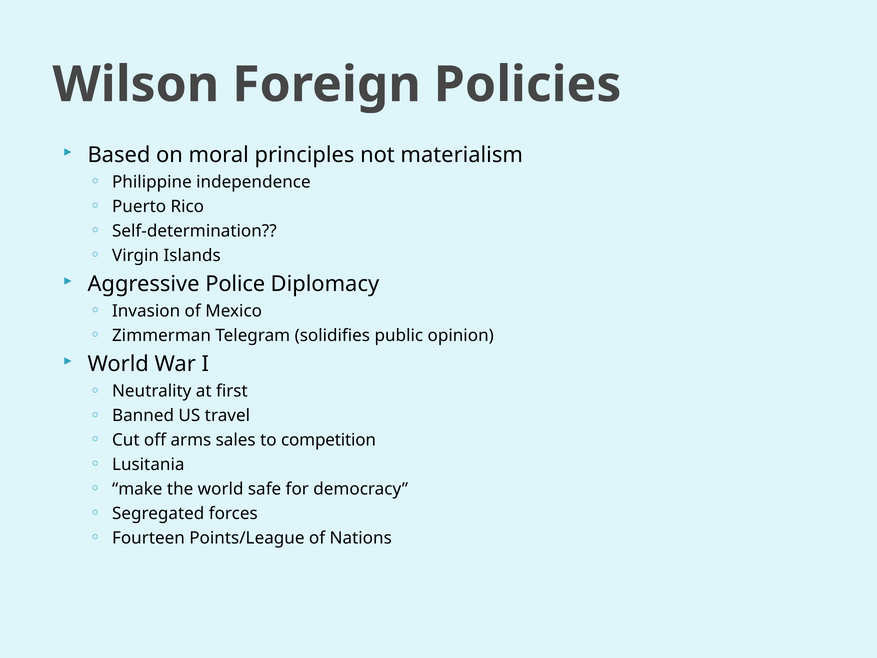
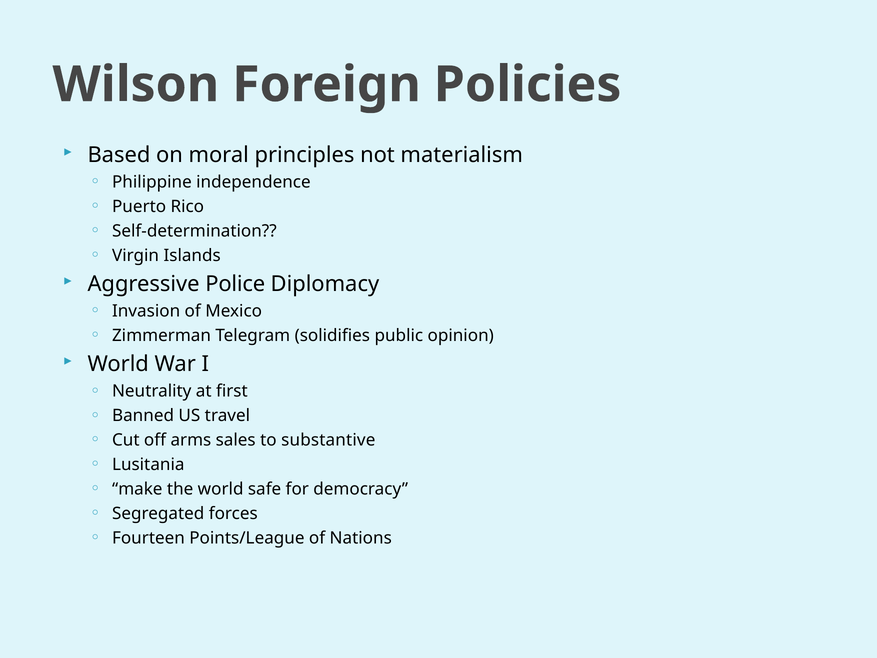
competition: competition -> substantive
